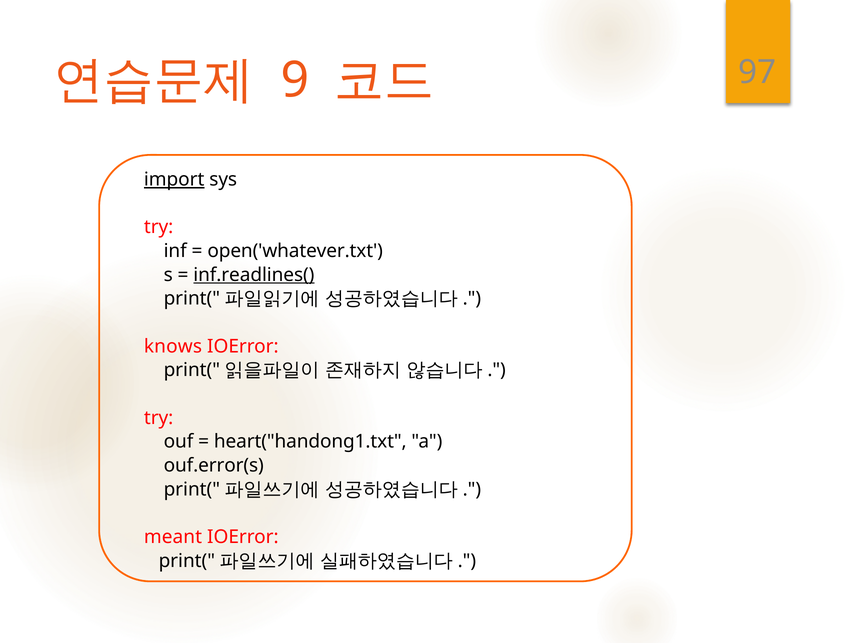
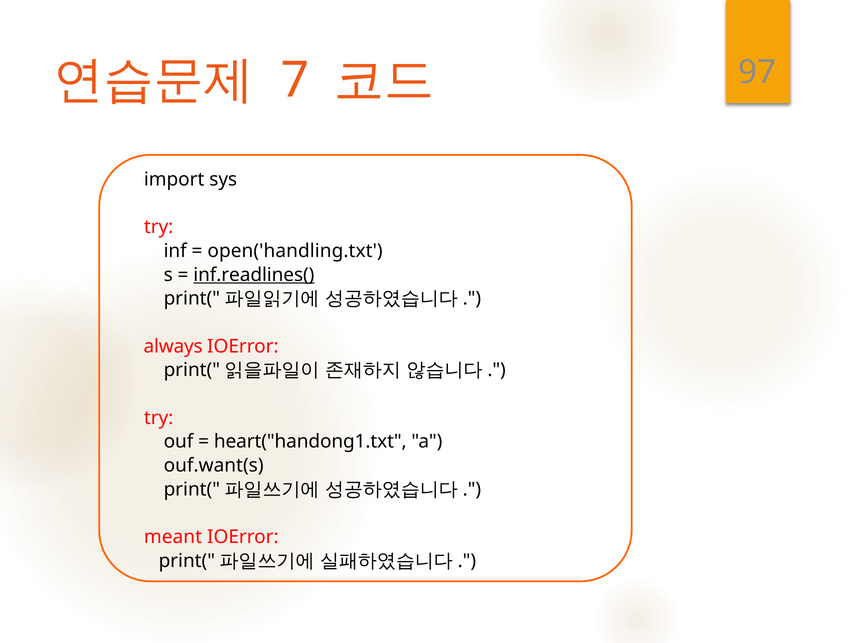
9: 9 -> 7
import underline: present -> none
open('whatever.txt: open('whatever.txt -> open('handling.txt
knows: knows -> always
ouf.error(s: ouf.error(s -> ouf.want(s
